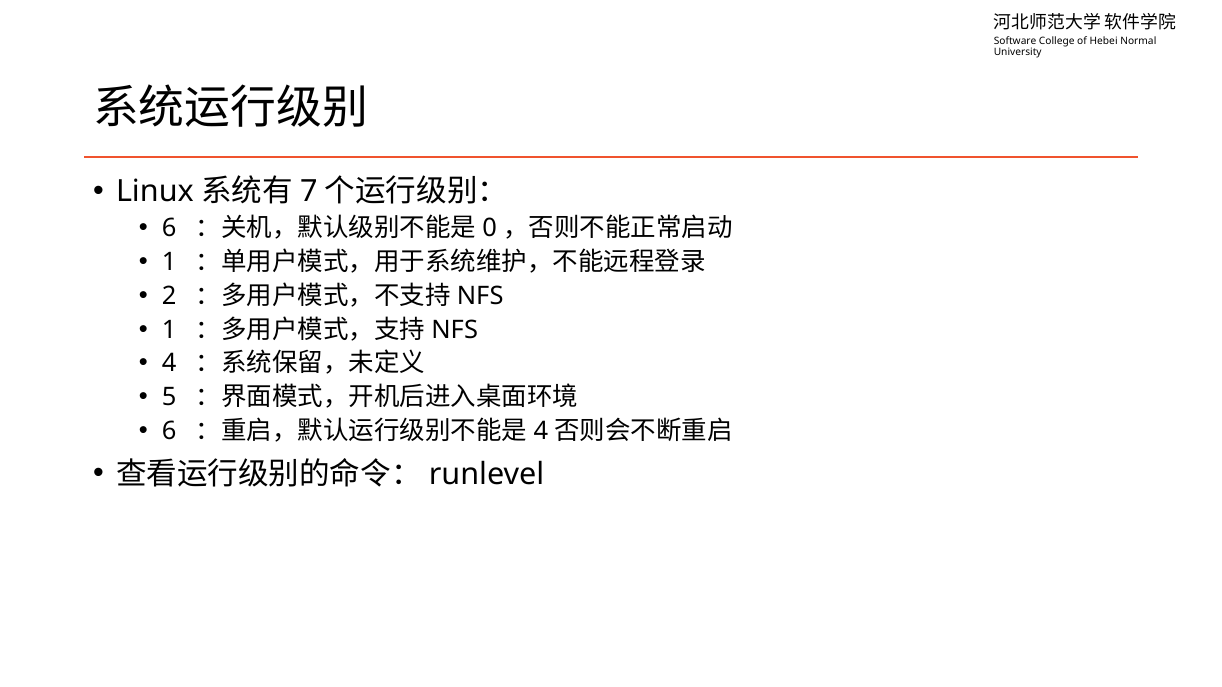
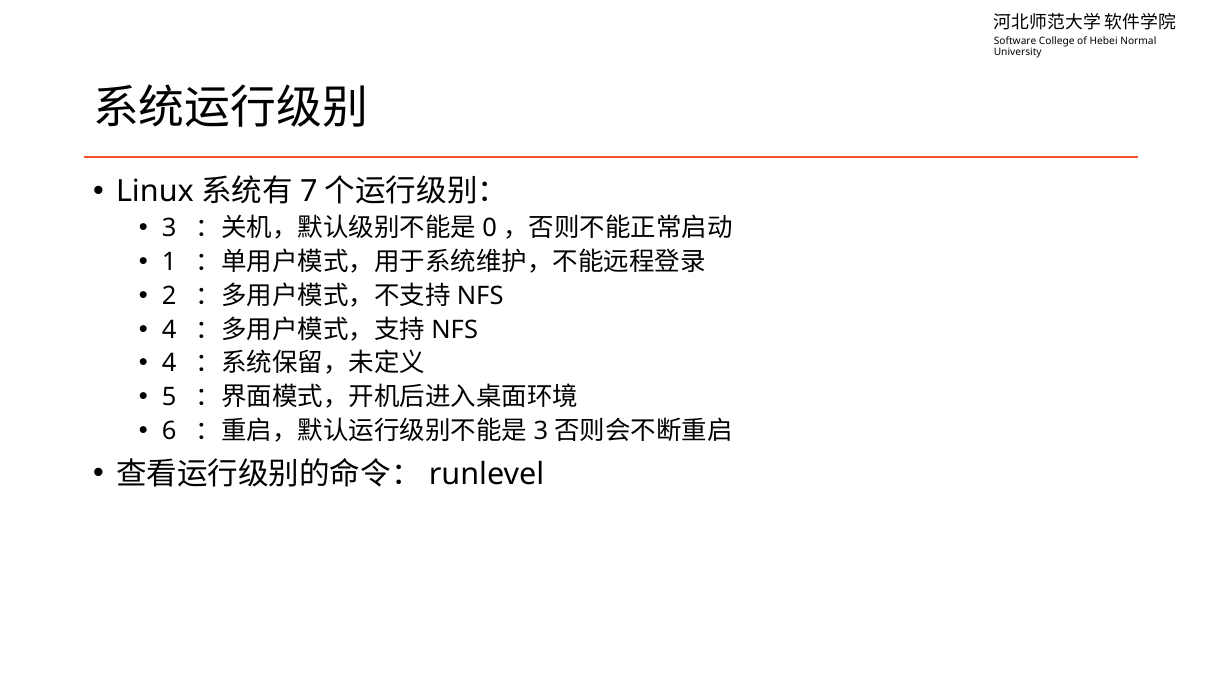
6 at (169, 228): 6 -> 3
1 at (169, 330): 1 -> 4
4 at (541, 431): 4 -> 3
